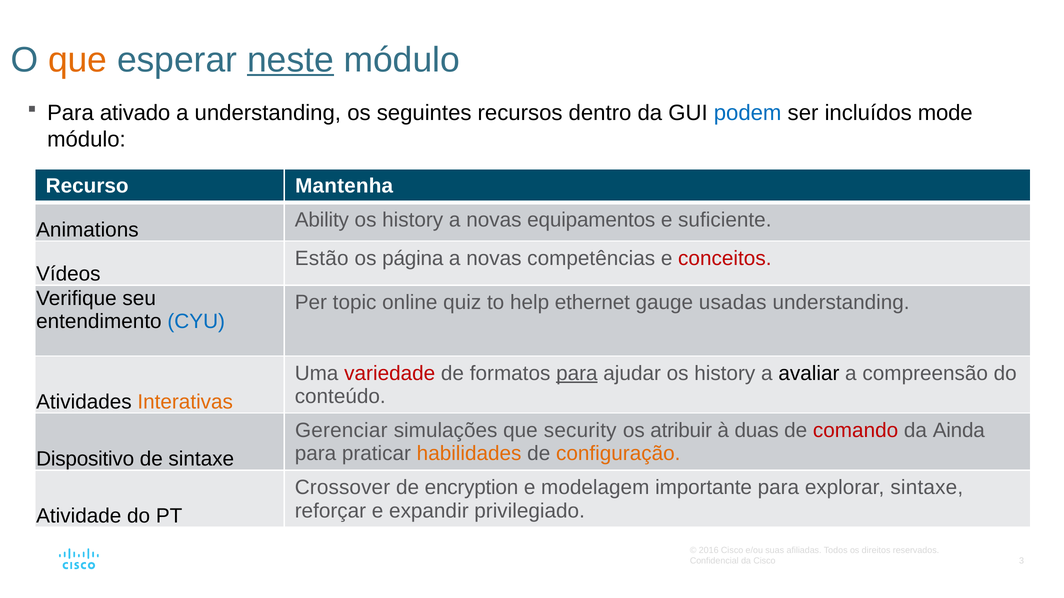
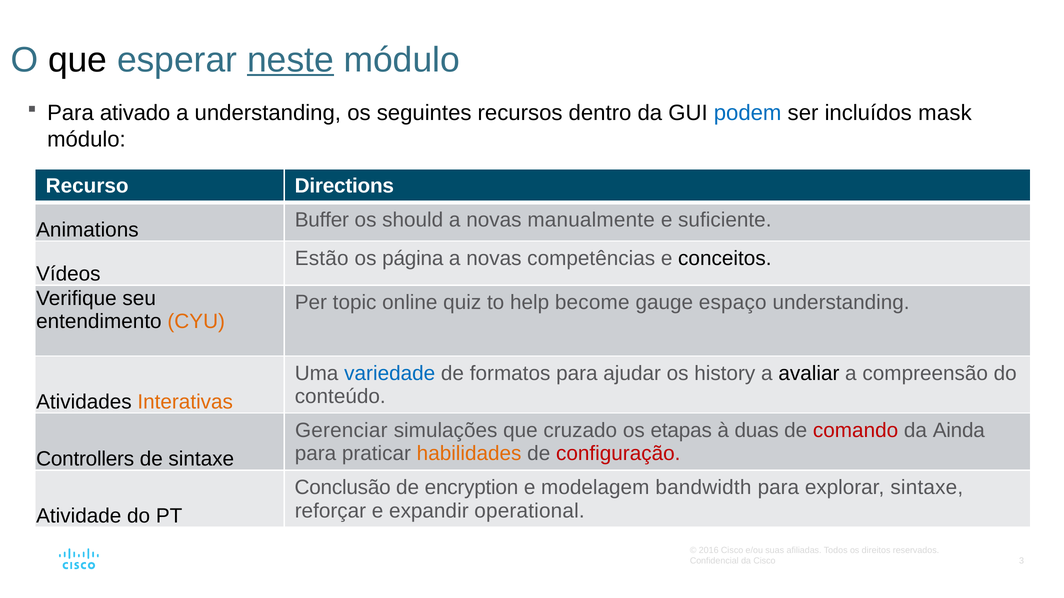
que at (78, 60) colour: orange -> black
mode: mode -> mask
Mantenha: Mantenha -> Directions
Ability: Ability -> Buffer
history at (413, 220): history -> should
equipamentos: equipamentos -> manualmente
conceitos colour: red -> black
ethernet: ethernet -> become
usadas: usadas -> espaço
CYU colour: blue -> orange
variedade colour: red -> blue
para at (577, 374) underline: present -> none
security: security -> cruzado
atribuir: atribuir -> etapas
configuração colour: orange -> red
Dispositivo: Dispositivo -> Controllers
Crossover: Crossover -> Conclusão
importante: importante -> bandwidth
privilegiado: privilegiado -> operational
